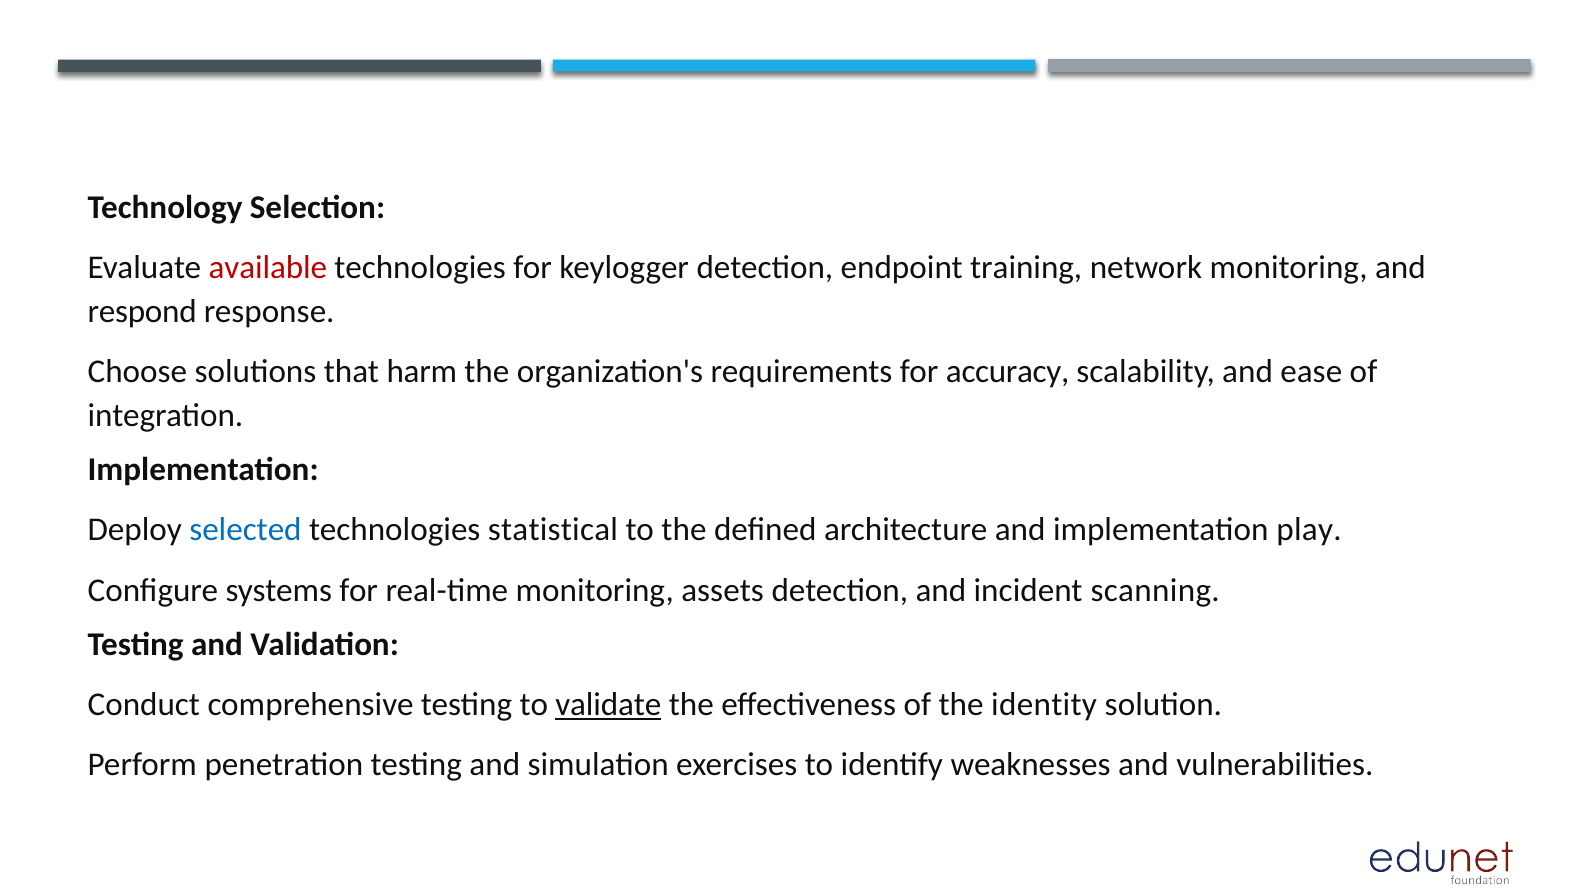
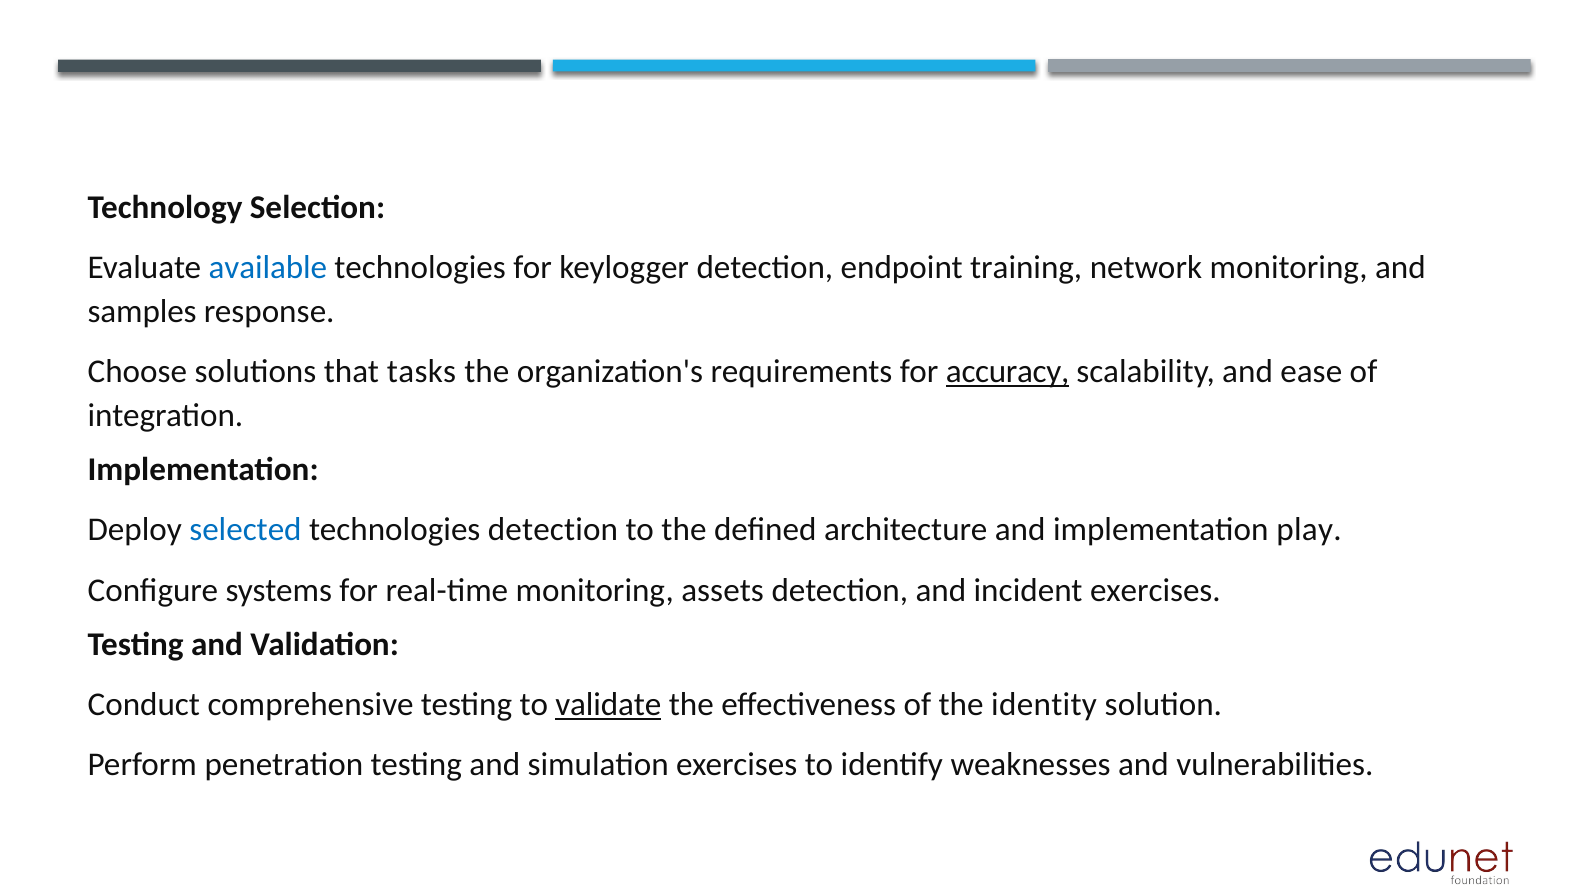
available colour: red -> blue
respond: respond -> samples
harm: harm -> tasks
accuracy underline: none -> present
technologies statistical: statistical -> detection
incident scanning: scanning -> exercises
